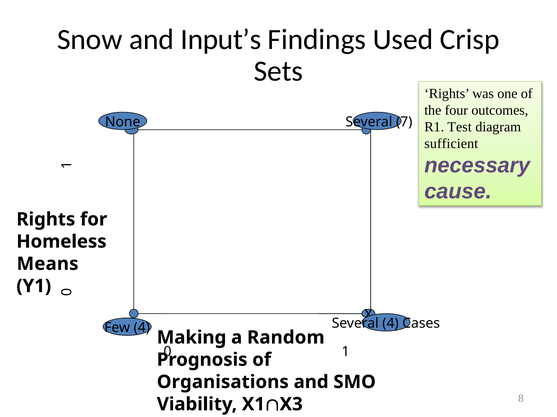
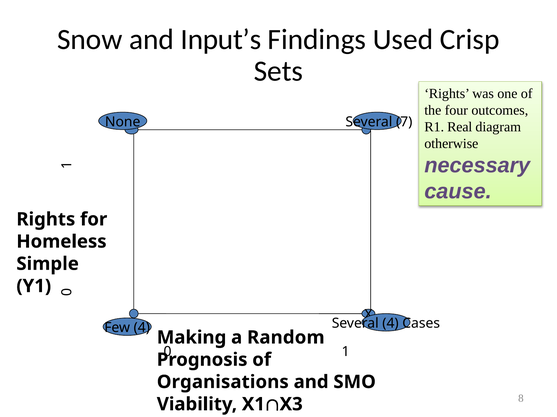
Test: Test -> Real
sufficient: sufficient -> otherwise
Means: Means -> Simple
